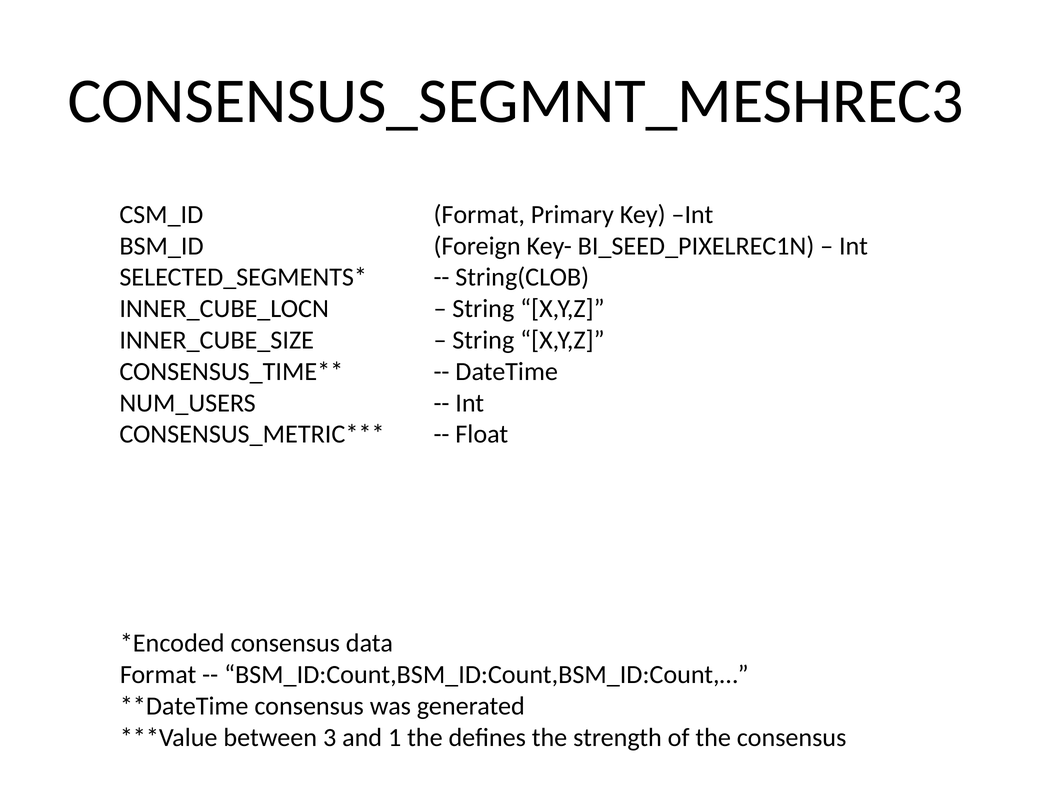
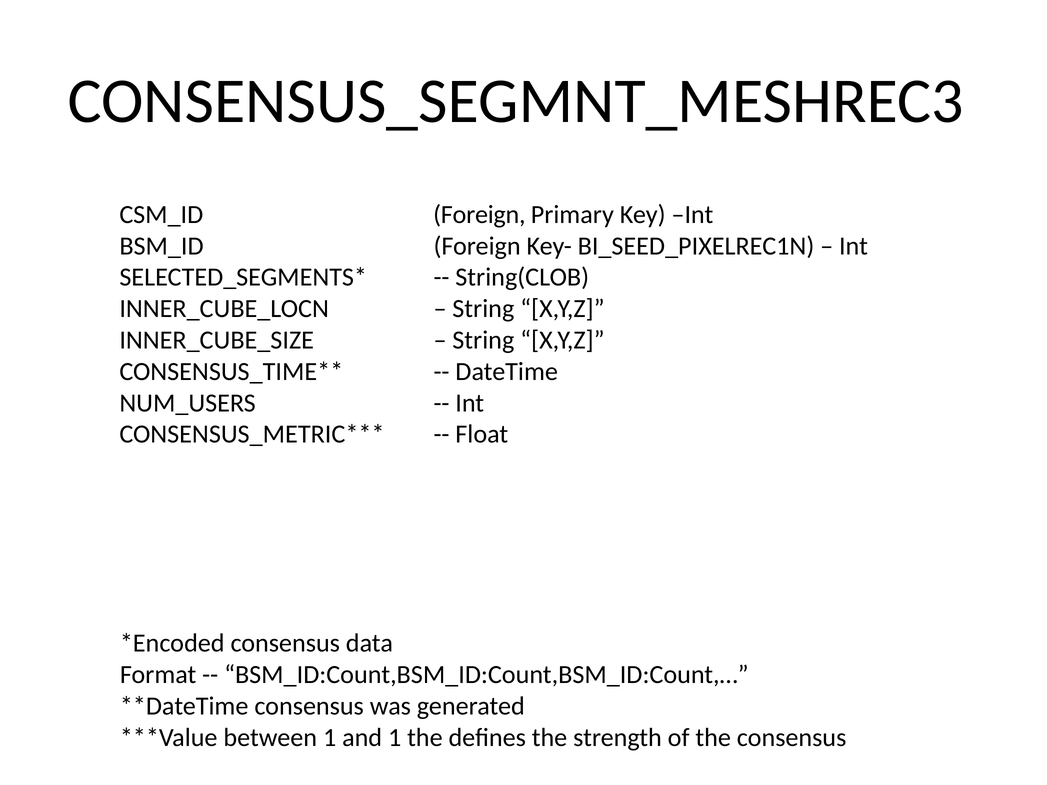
CSM_ID Format: Format -> Foreign
between 3: 3 -> 1
